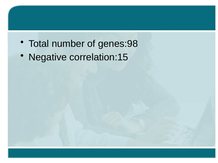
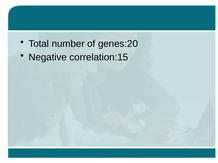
genes:98: genes:98 -> genes:20
